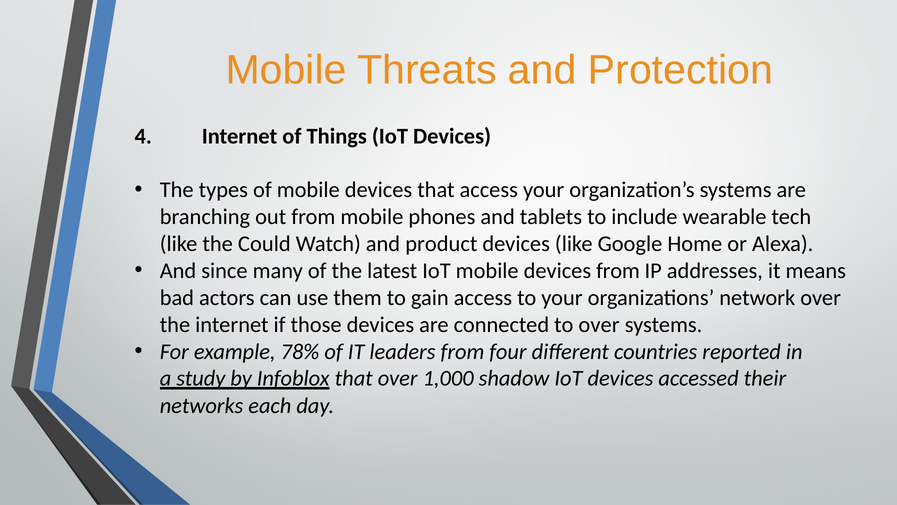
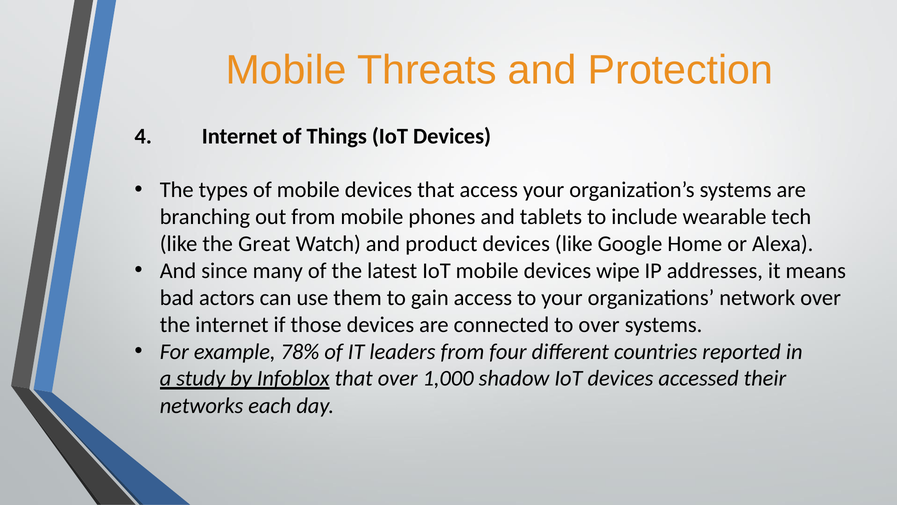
Could: Could -> Great
devices from: from -> wipe
